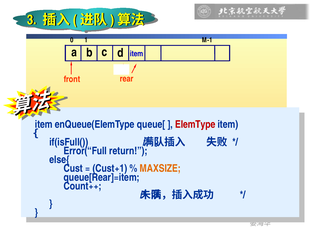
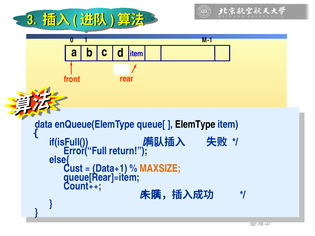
item at (44, 125): item -> data
ElemType colour: red -> black
Cust+1: Cust+1 -> Data+1
